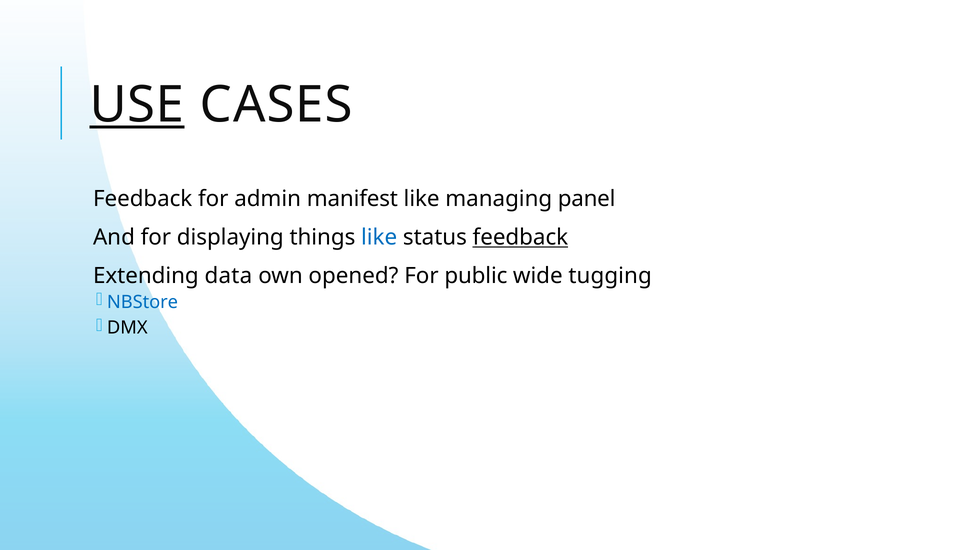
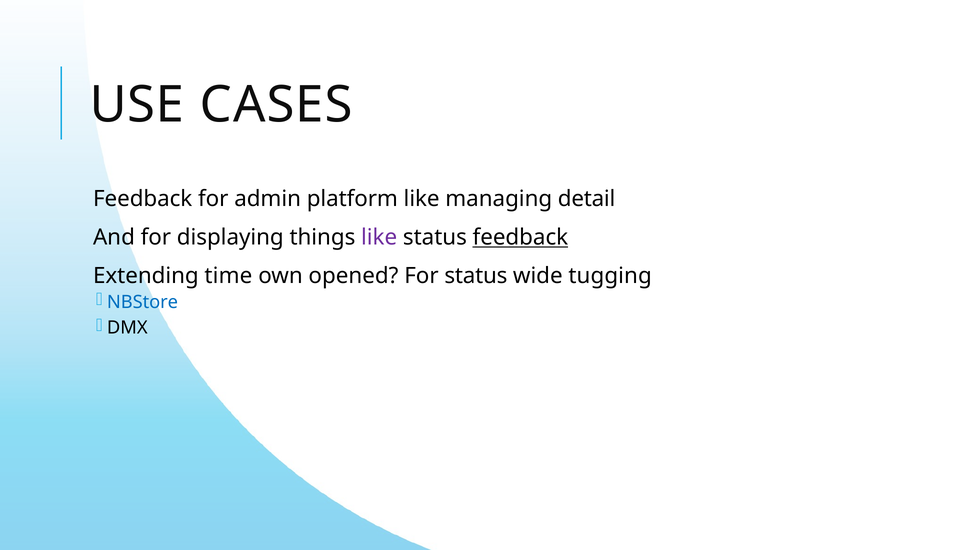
USE underline: present -> none
manifest: manifest -> platform
panel: panel -> detail
like at (379, 237) colour: blue -> purple
data: data -> time
For public: public -> status
